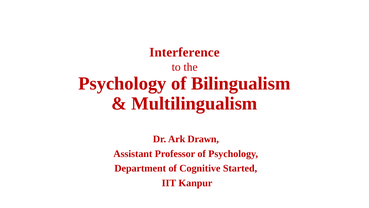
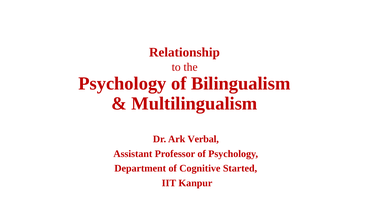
Interference: Interference -> Relationship
Drawn: Drawn -> Verbal
